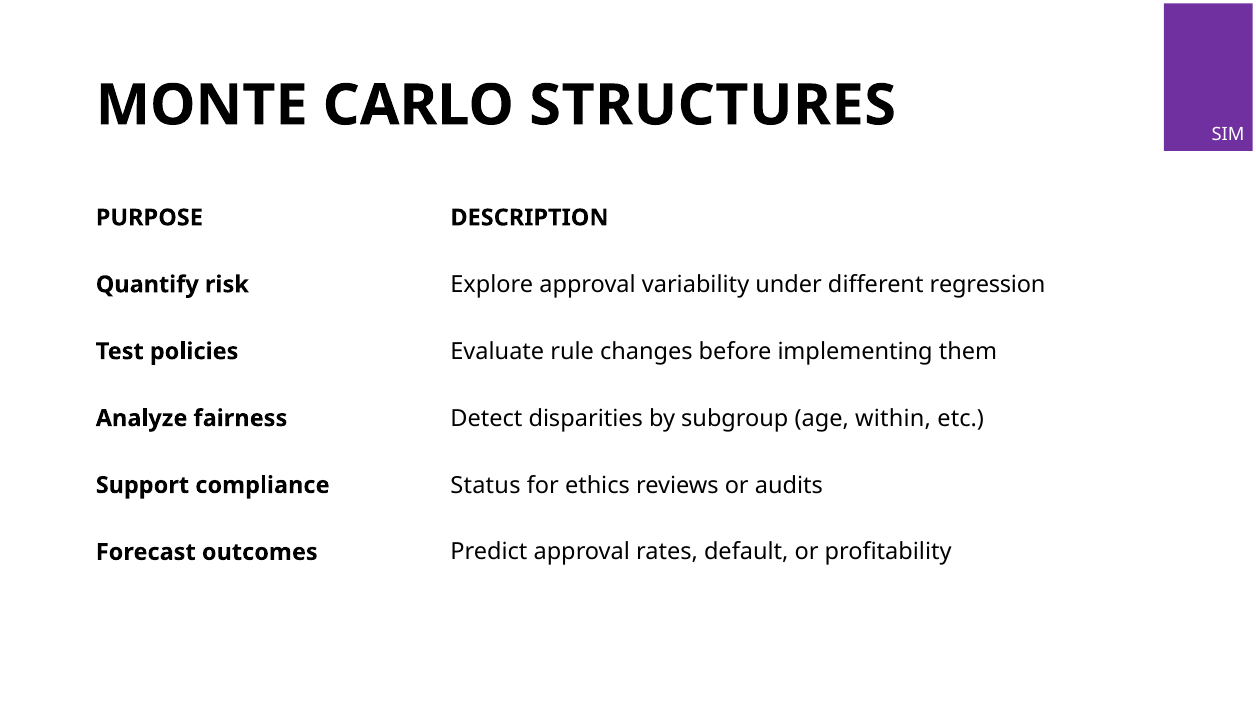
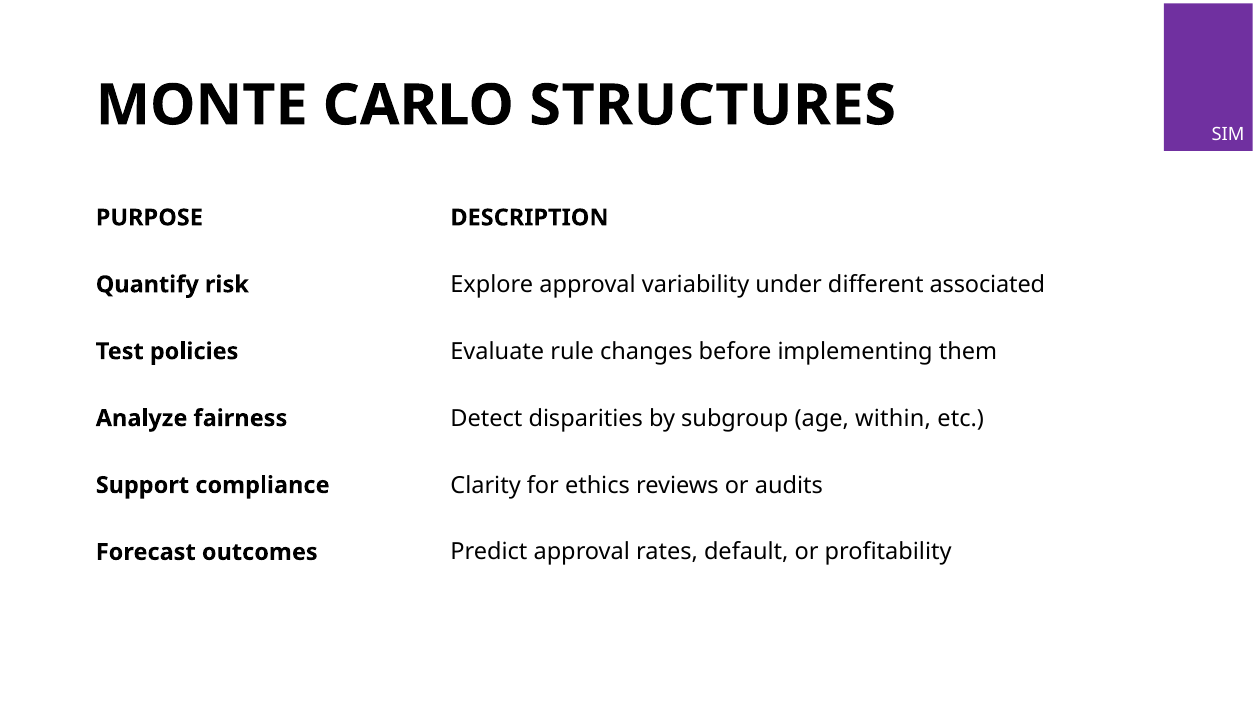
regression: regression -> associated
Status: Status -> Clarity
